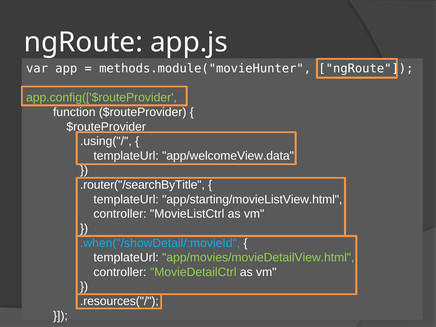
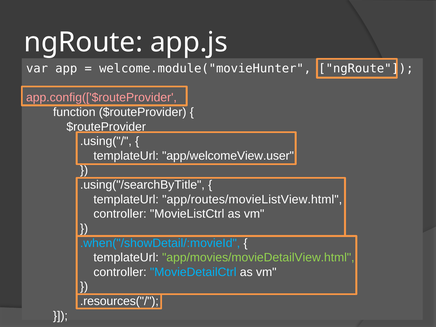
methods.module("movieHunter: methods.module("movieHunter -> welcome.module("movieHunter
app.config(['$routeProvider colour: light green -> pink
app/welcomeView.data: app/welcomeView.data -> app/welcomeView.user
.router("/searchByTitle: .router("/searchByTitle -> .using("/searchByTitle
app/starting/movieListView.html: app/starting/movieListView.html -> app/routes/movieListView.html
MovieDetailCtrl colour: light green -> light blue
